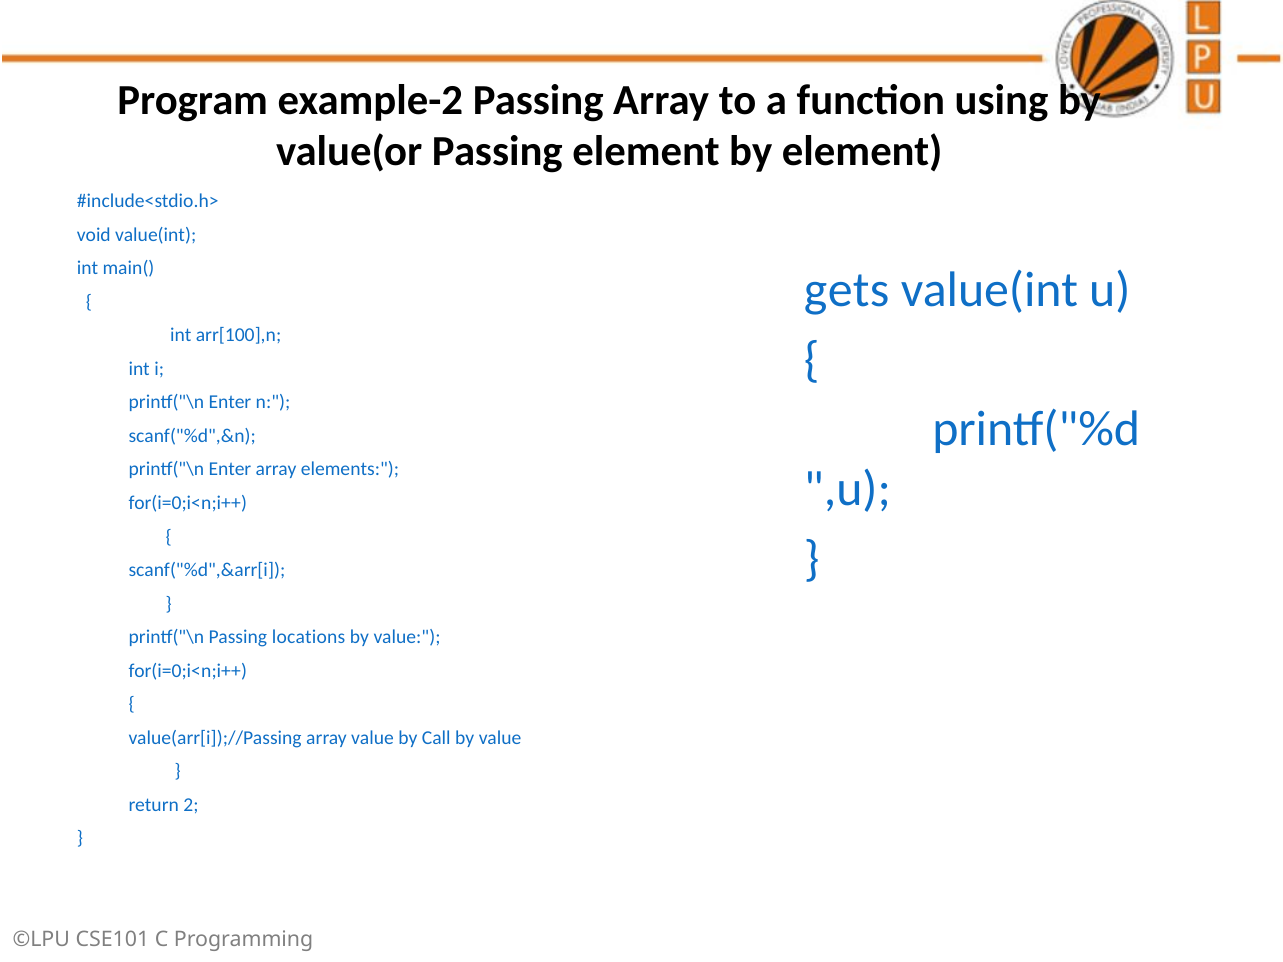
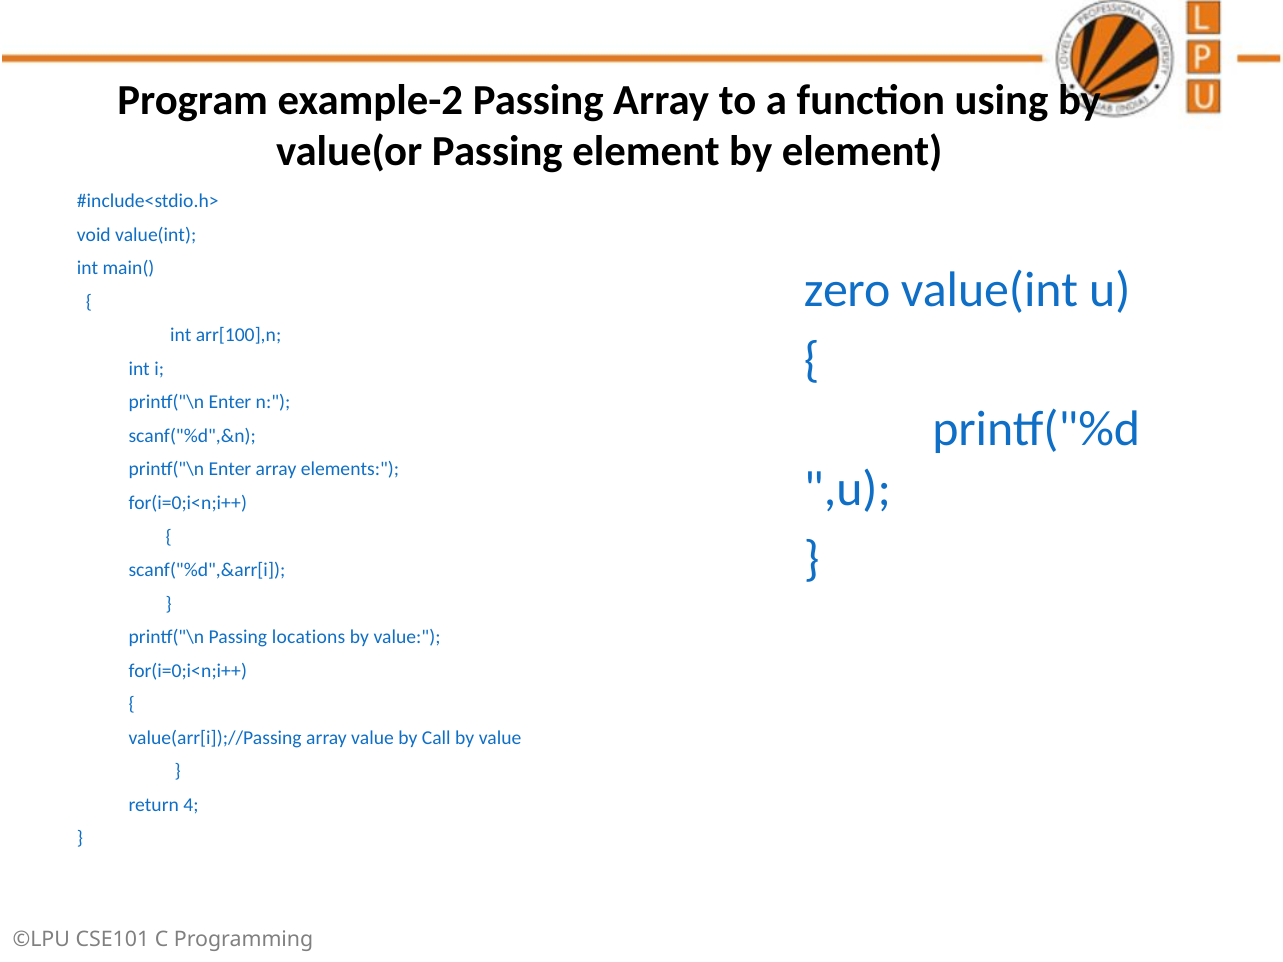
gets: gets -> zero
2: 2 -> 4
